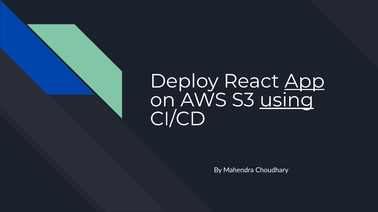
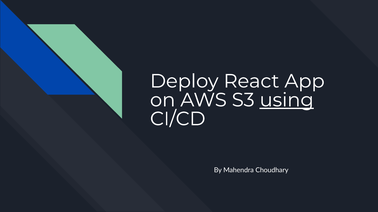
App underline: present -> none
